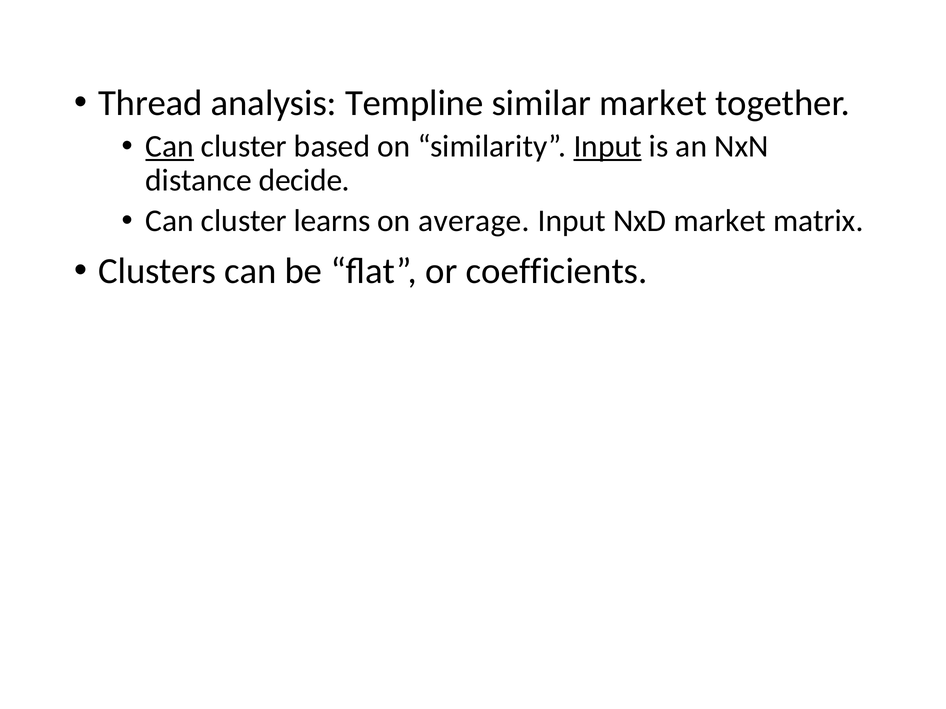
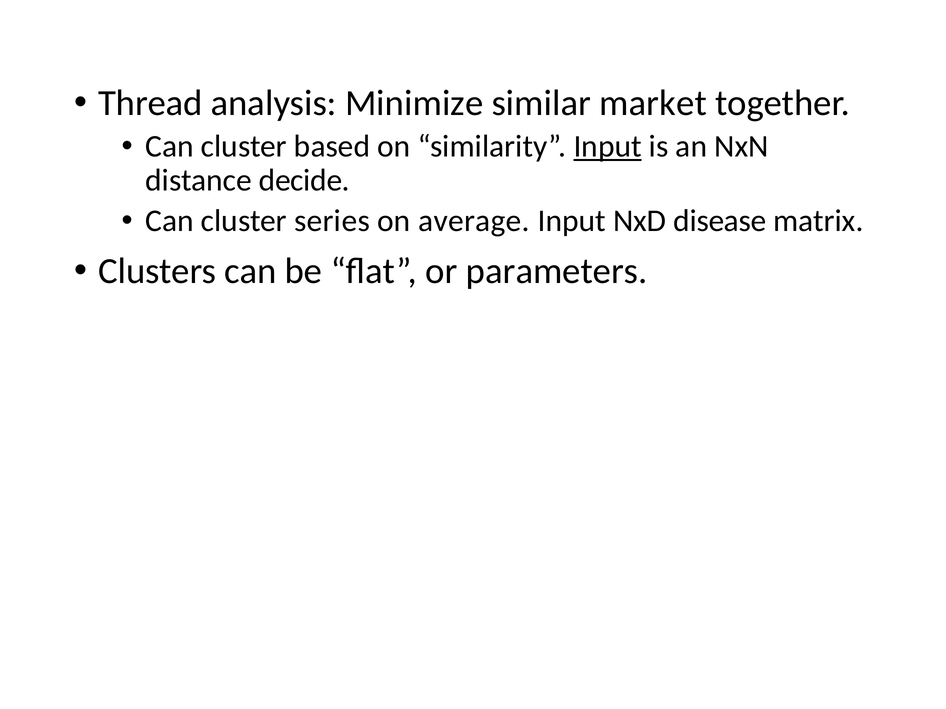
Templine: Templine -> Minimize
Can at (170, 147) underline: present -> none
learns: learns -> series
NxD market: market -> disease
coefficients: coefficients -> parameters
